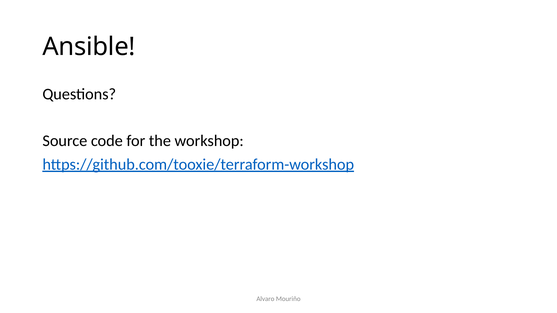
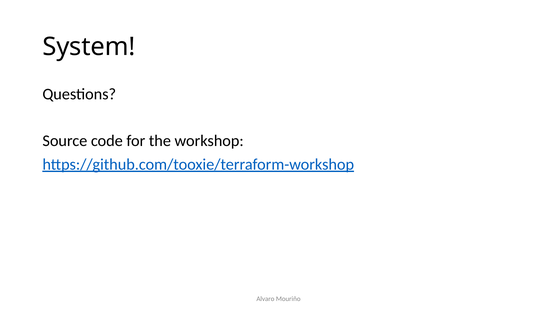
Ansible: Ansible -> System
